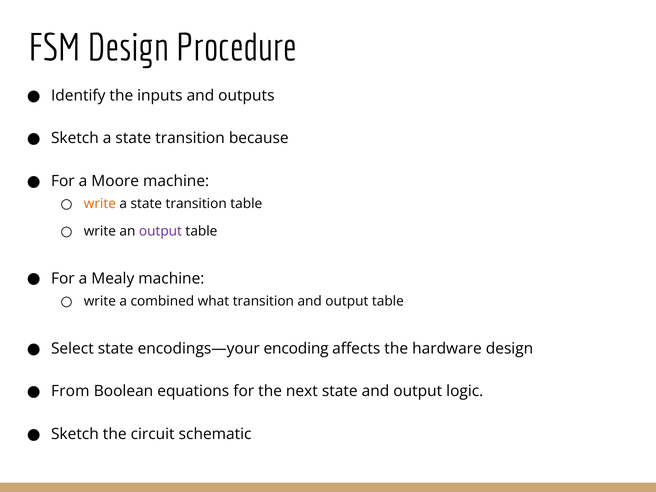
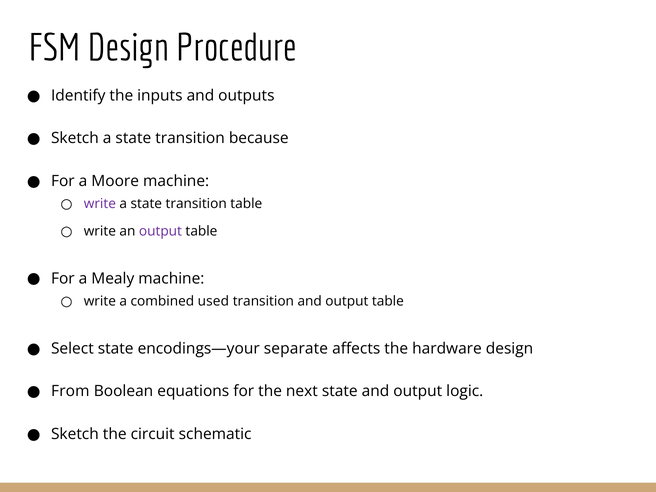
write at (100, 204) colour: orange -> purple
what: what -> used
encoding: encoding -> separate
